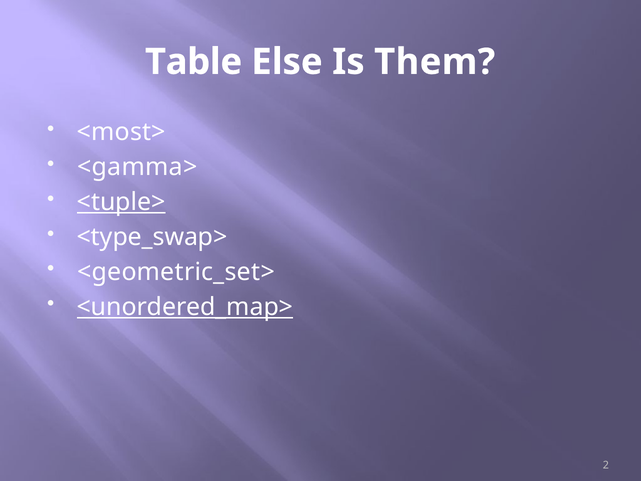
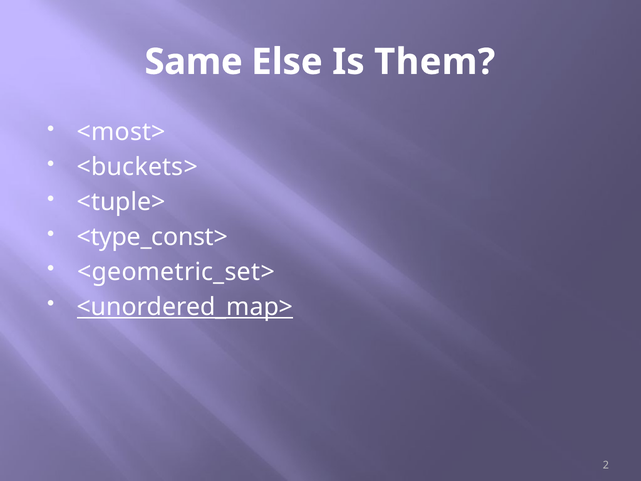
Table: Table -> Same
<gamma>: <gamma> -> <buckets>
<tuple> underline: present -> none
<type_swap>: <type_swap> -> <type_const>
